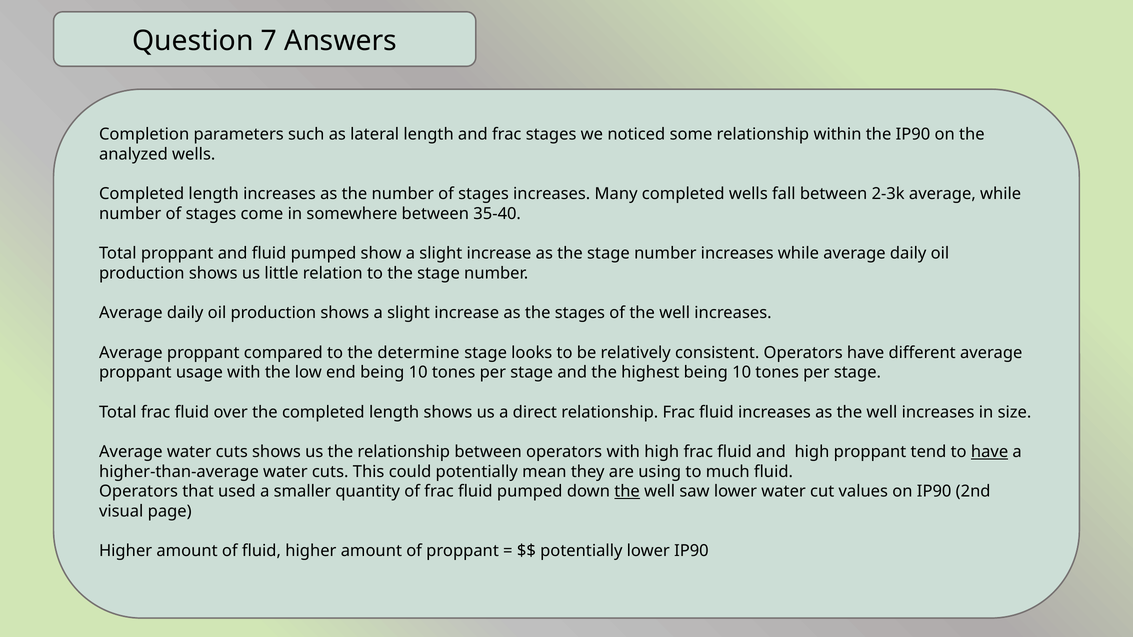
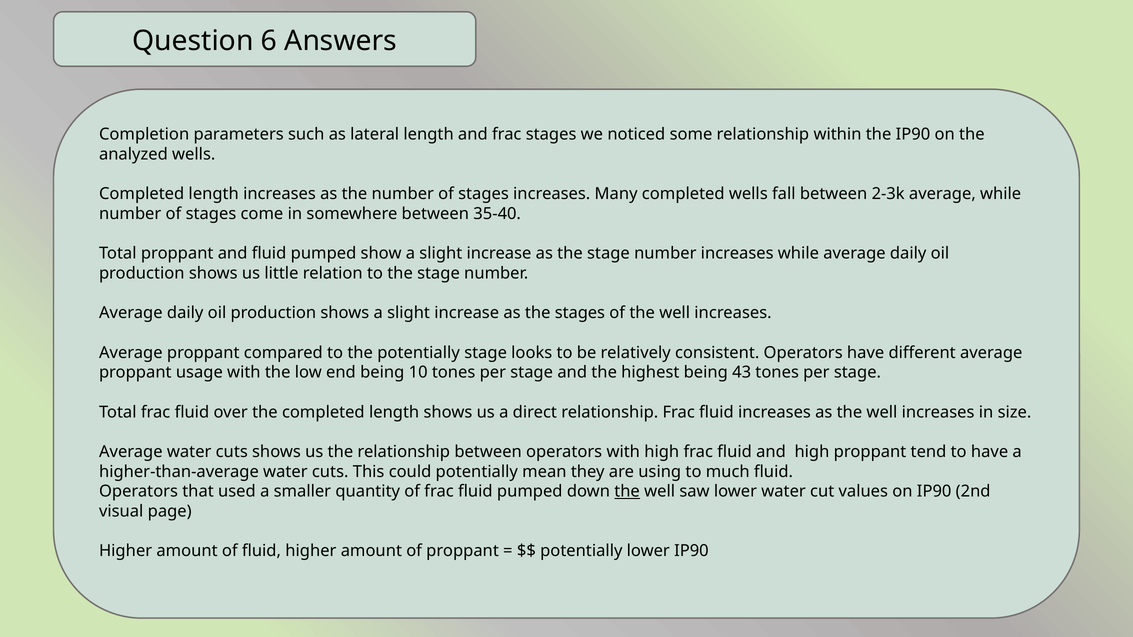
7: 7 -> 6
the determine: determine -> potentially
highest being 10: 10 -> 43
have at (990, 452) underline: present -> none
